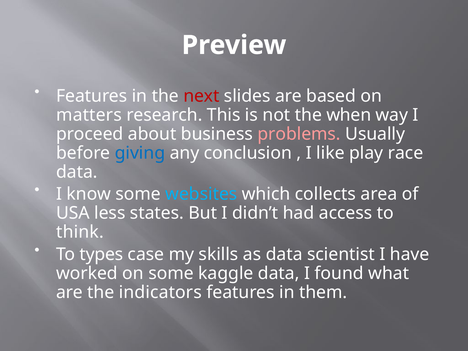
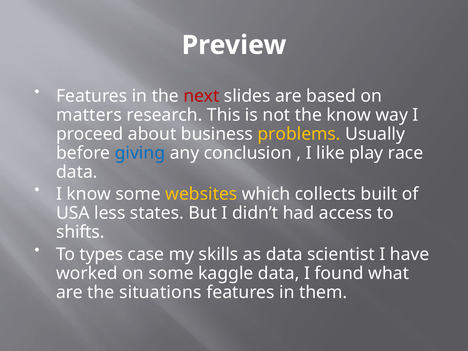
the when: when -> know
problems colour: pink -> yellow
websites colour: light blue -> yellow
area: area -> built
think: think -> shifts
indicators: indicators -> situations
